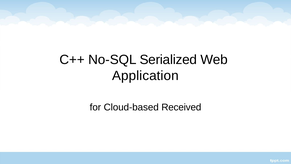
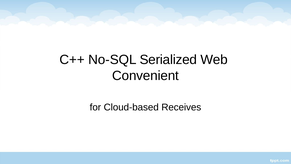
Application: Application -> Convenient
Received: Received -> Receives
